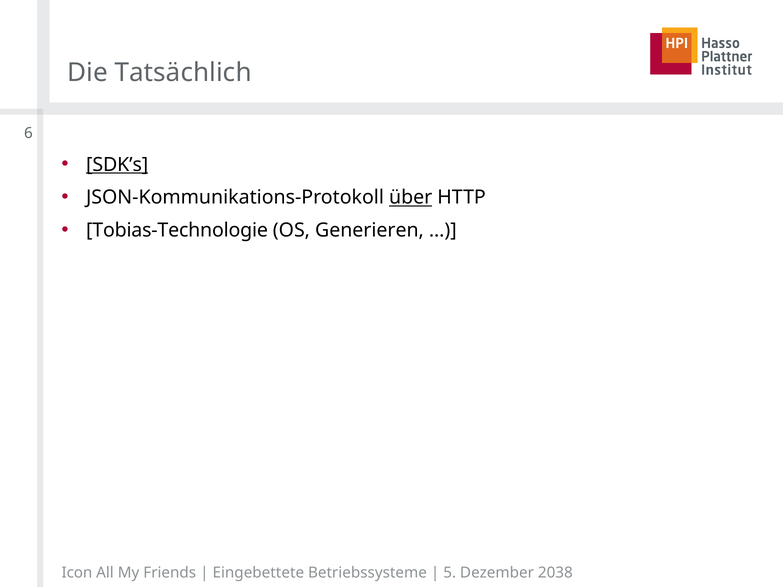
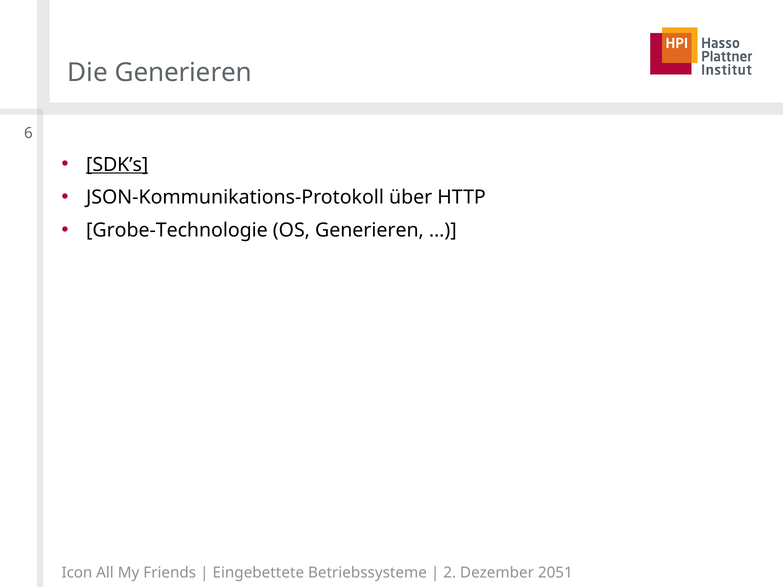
Die Tatsächlich: Tatsächlich -> Generieren
über underline: present -> none
Tobias-Technologie: Tobias-Technologie -> Grobe-Technologie
5: 5 -> 2
2038: 2038 -> 2051
